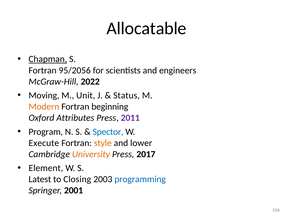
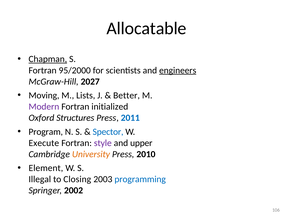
95/2056: 95/2056 -> 95/2000
engineers underline: none -> present
2022: 2022 -> 2027
Unit: Unit -> Lists
Status: Status -> Better
Modern colour: orange -> purple
beginning: beginning -> initialized
Attributes: Attributes -> Structures
2011 colour: purple -> blue
style colour: orange -> purple
lower: lower -> upper
2017: 2017 -> 2010
Latest: Latest -> Illegal
2001: 2001 -> 2002
